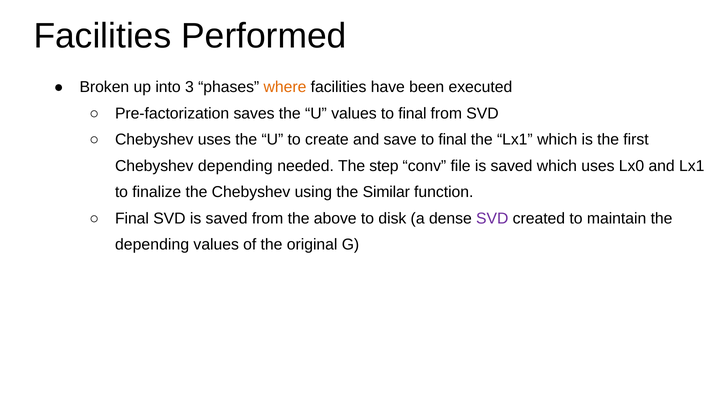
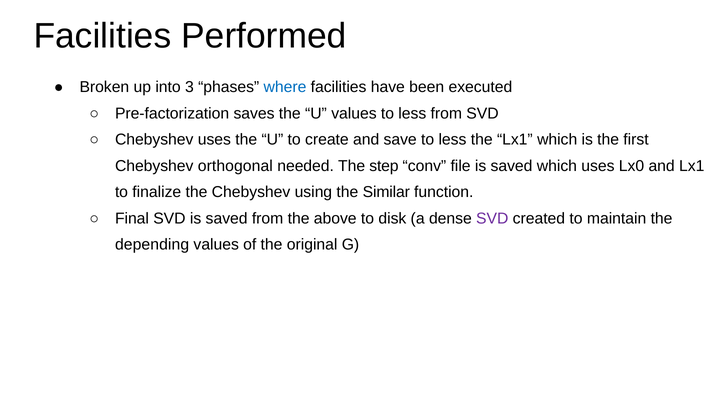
where colour: orange -> blue
values to final: final -> less
save to final: final -> less
Chebyshev depending: depending -> orthogonal
